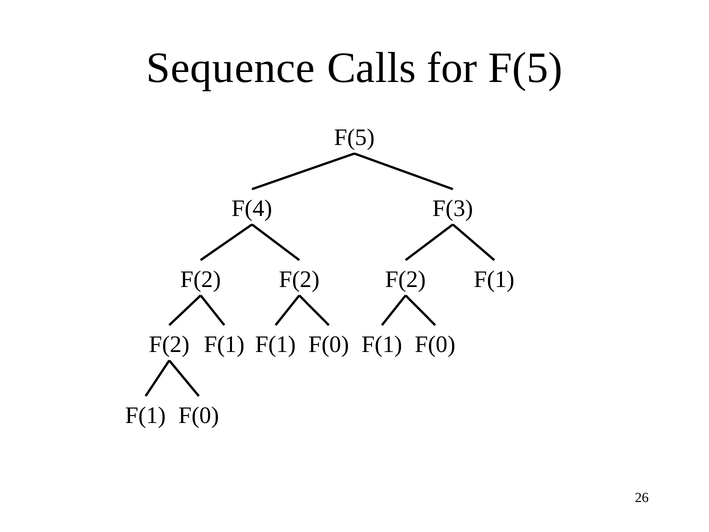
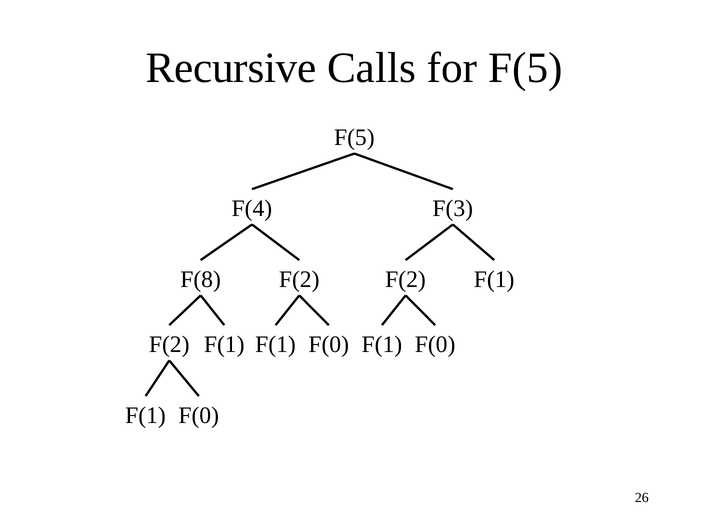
Sequence: Sequence -> Recursive
F(2 at (201, 279): F(2 -> F(8
